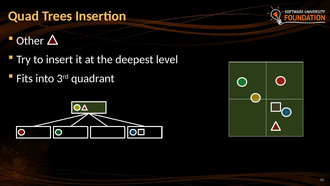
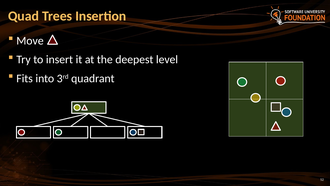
Other: Other -> Move
